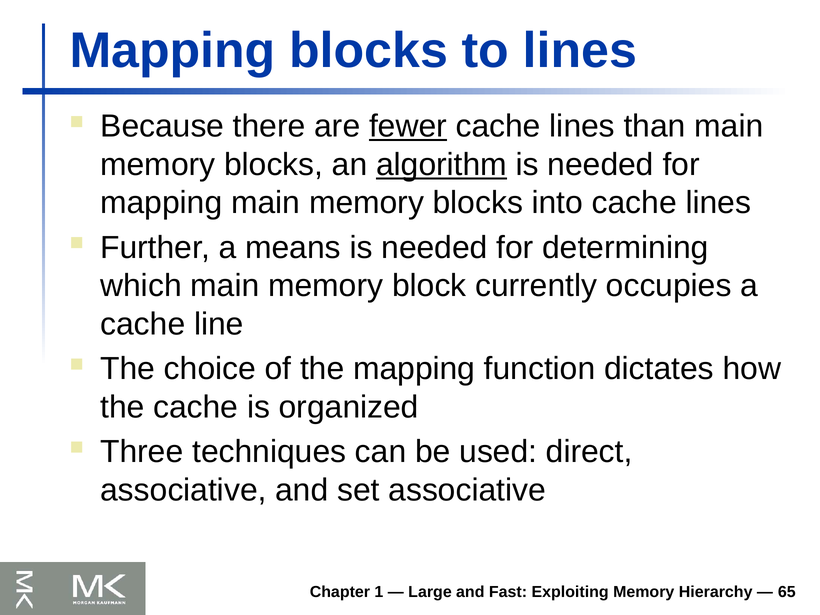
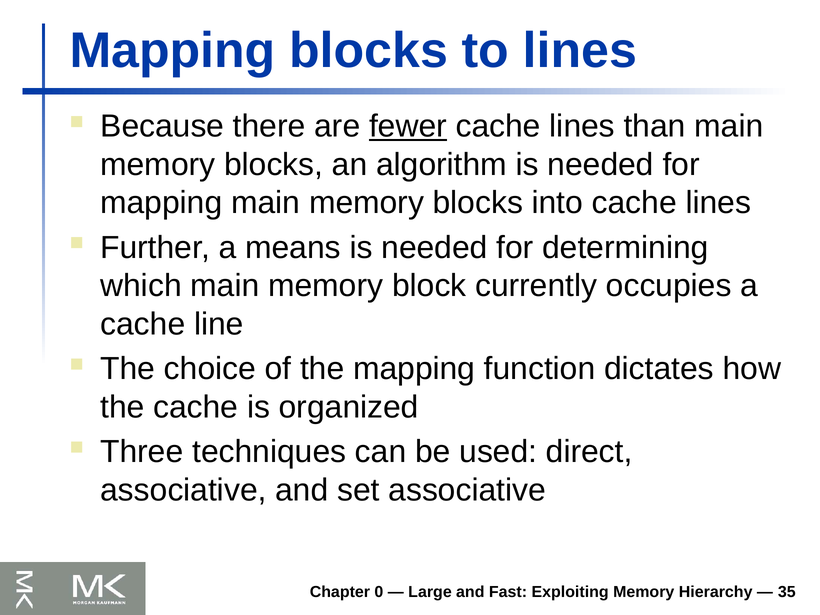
algorithm underline: present -> none
1: 1 -> 0
65: 65 -> 35
